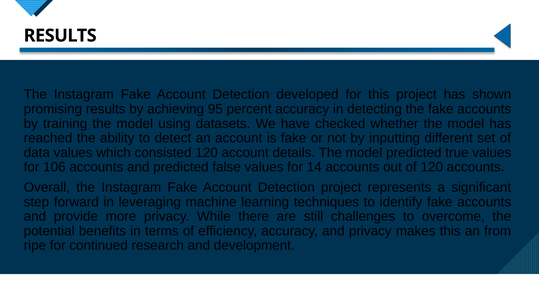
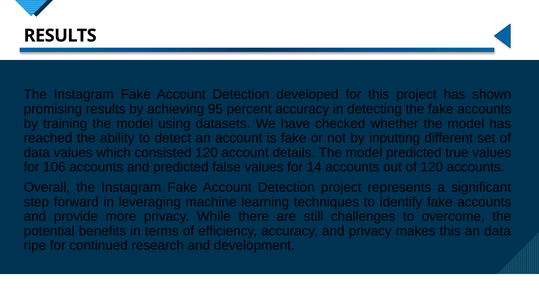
from at (498, 231): from -> data
